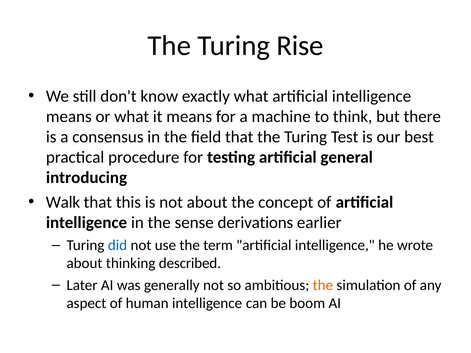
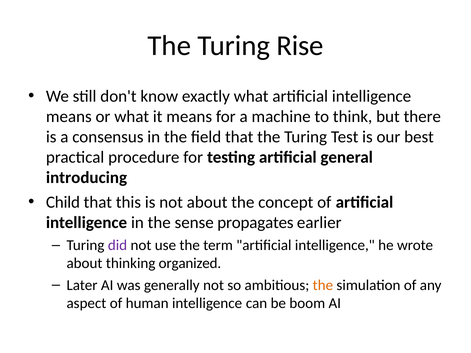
Walk: Walk -> Child
derivations: derivations -> propagates
did colour: blue -> purple
described: described -> organized
